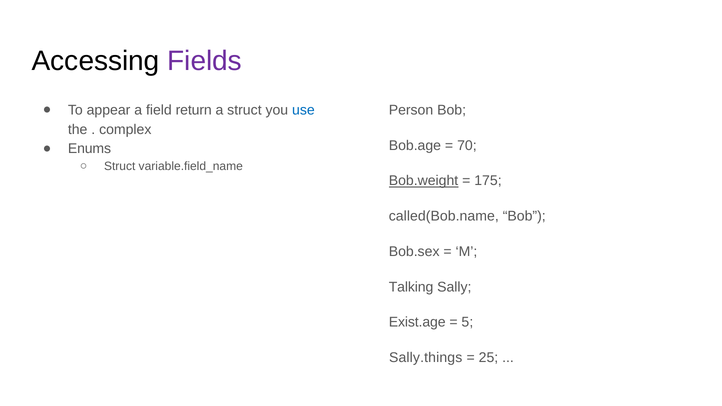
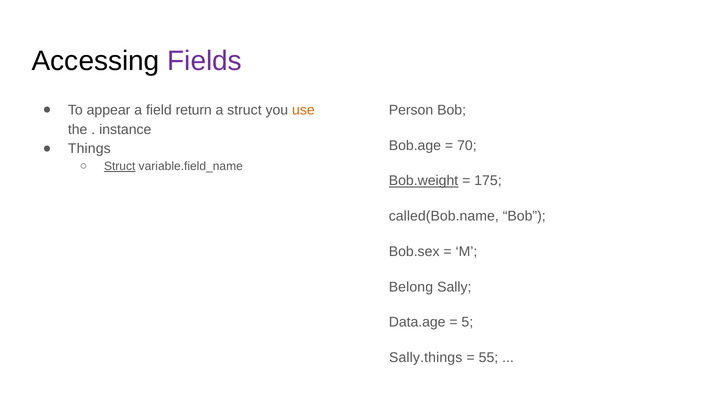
use colour: blue -> orange
complex: complex -> instance
Enums: Enums -> Things
Struct at (120, 166) underline: none -> present
Talking: Talking -> Belong
Exist.age: Exist.age -> Data.age
25: 25 -> 55
